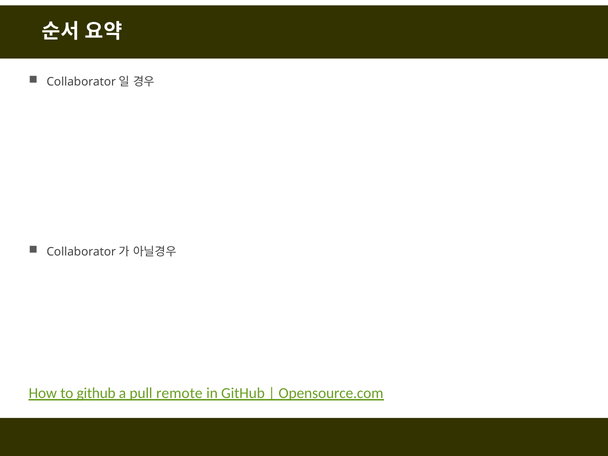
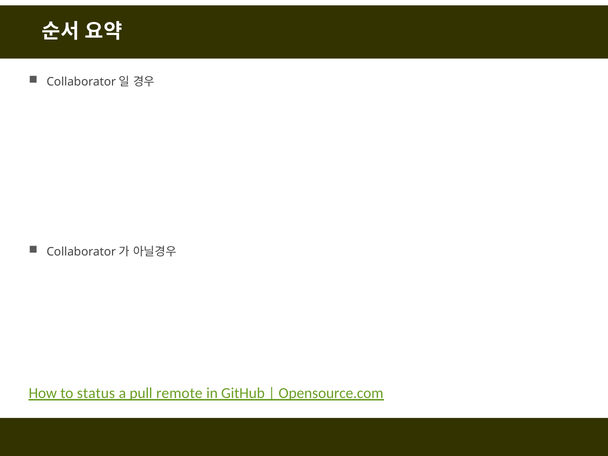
to github: github -> status
